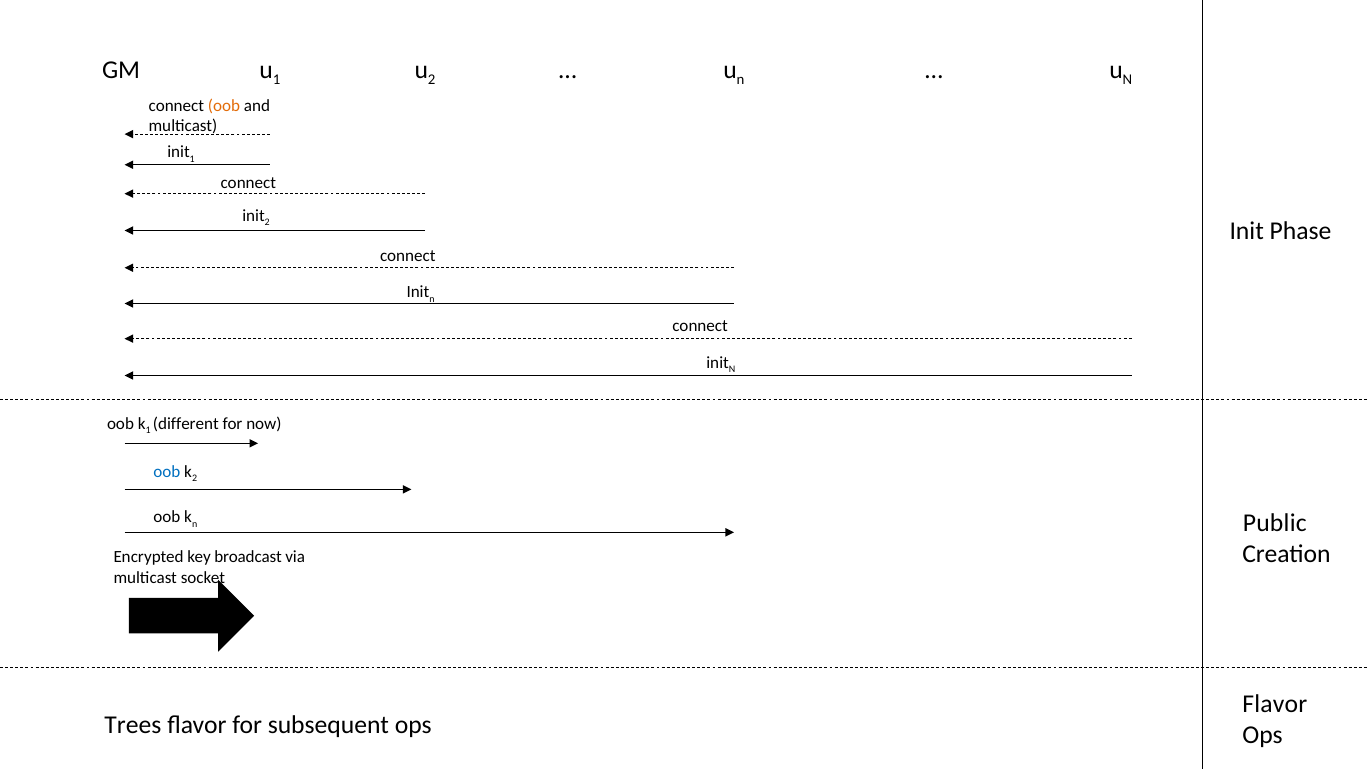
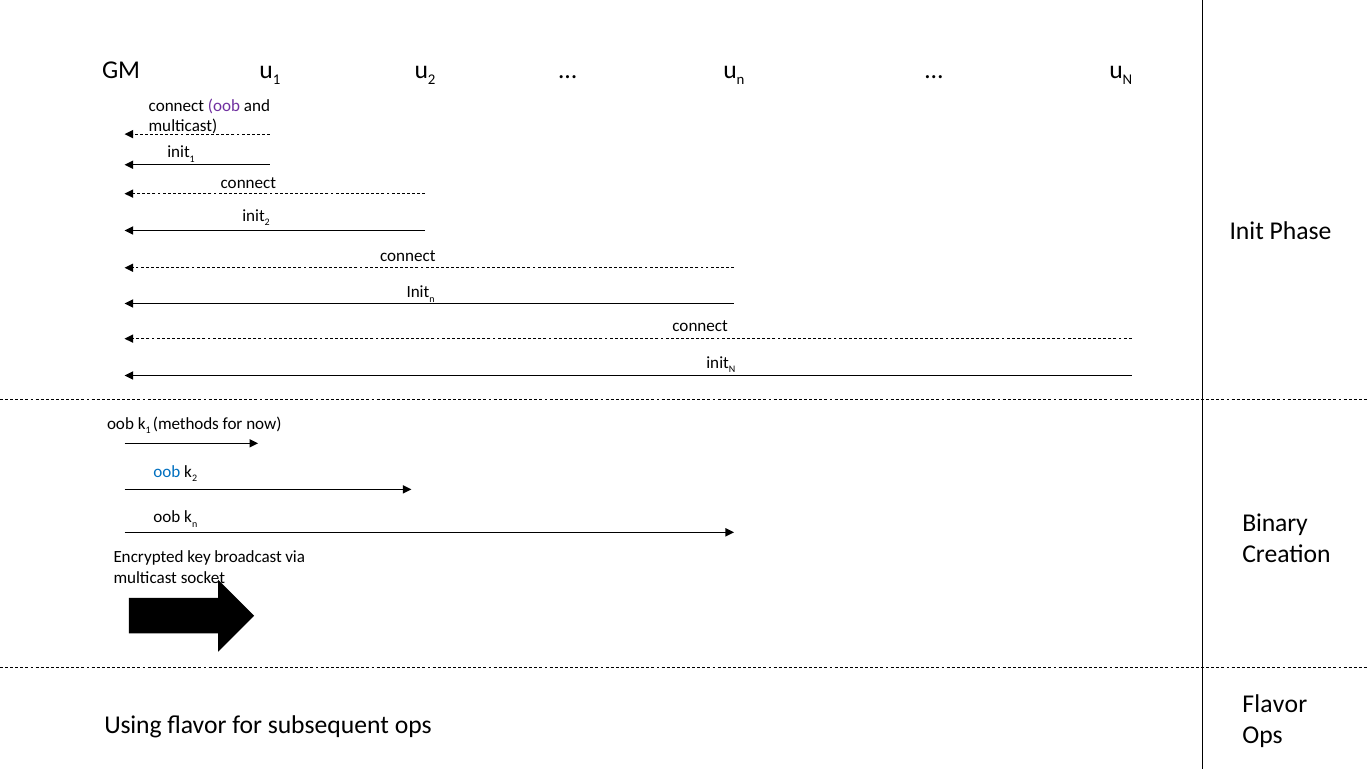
oob at (224, 106) colour: orange -> purple
different: different -> methods
Public: Public -> Binary
Trees: Trees -> Using
